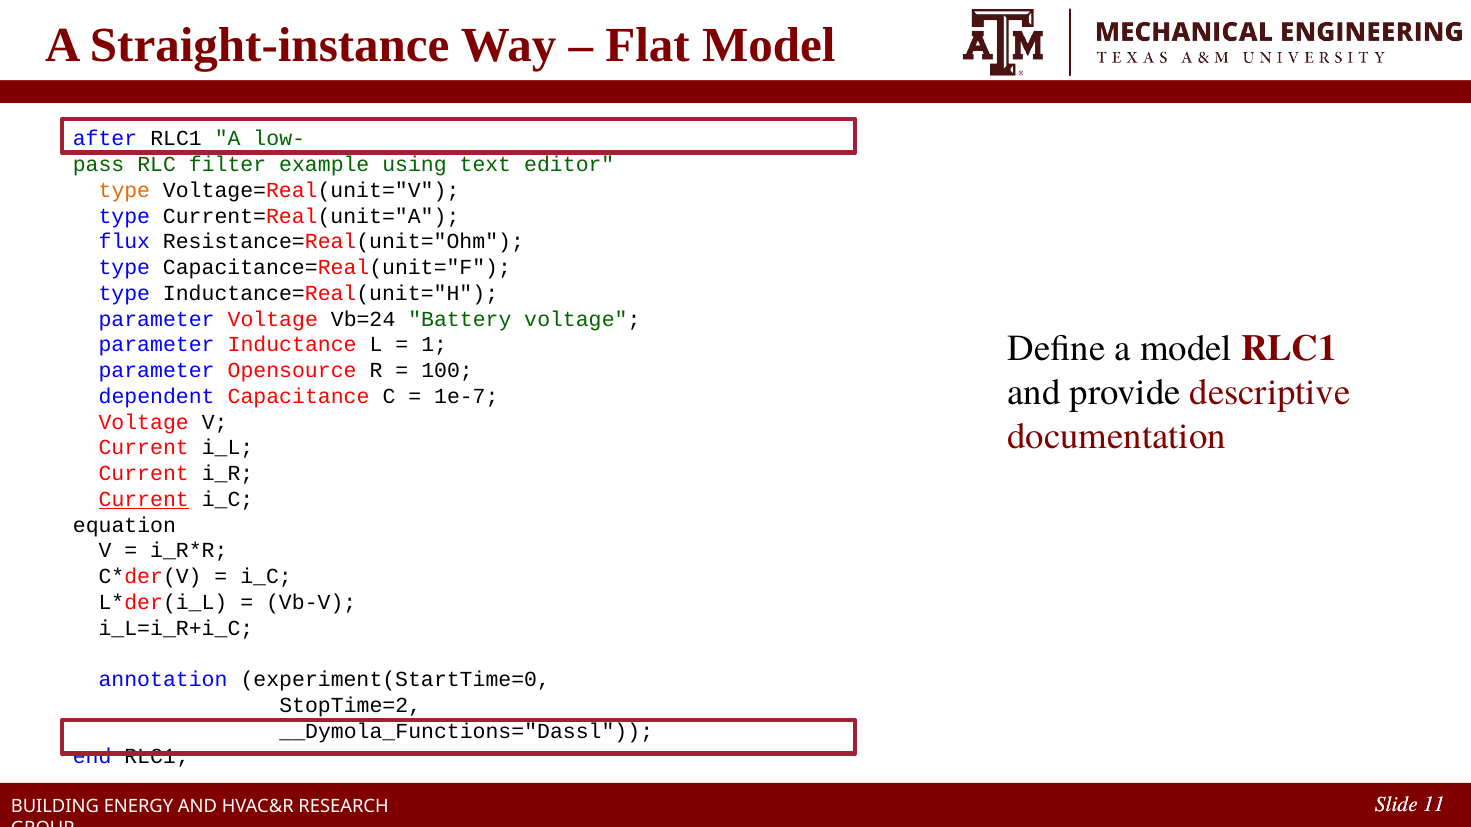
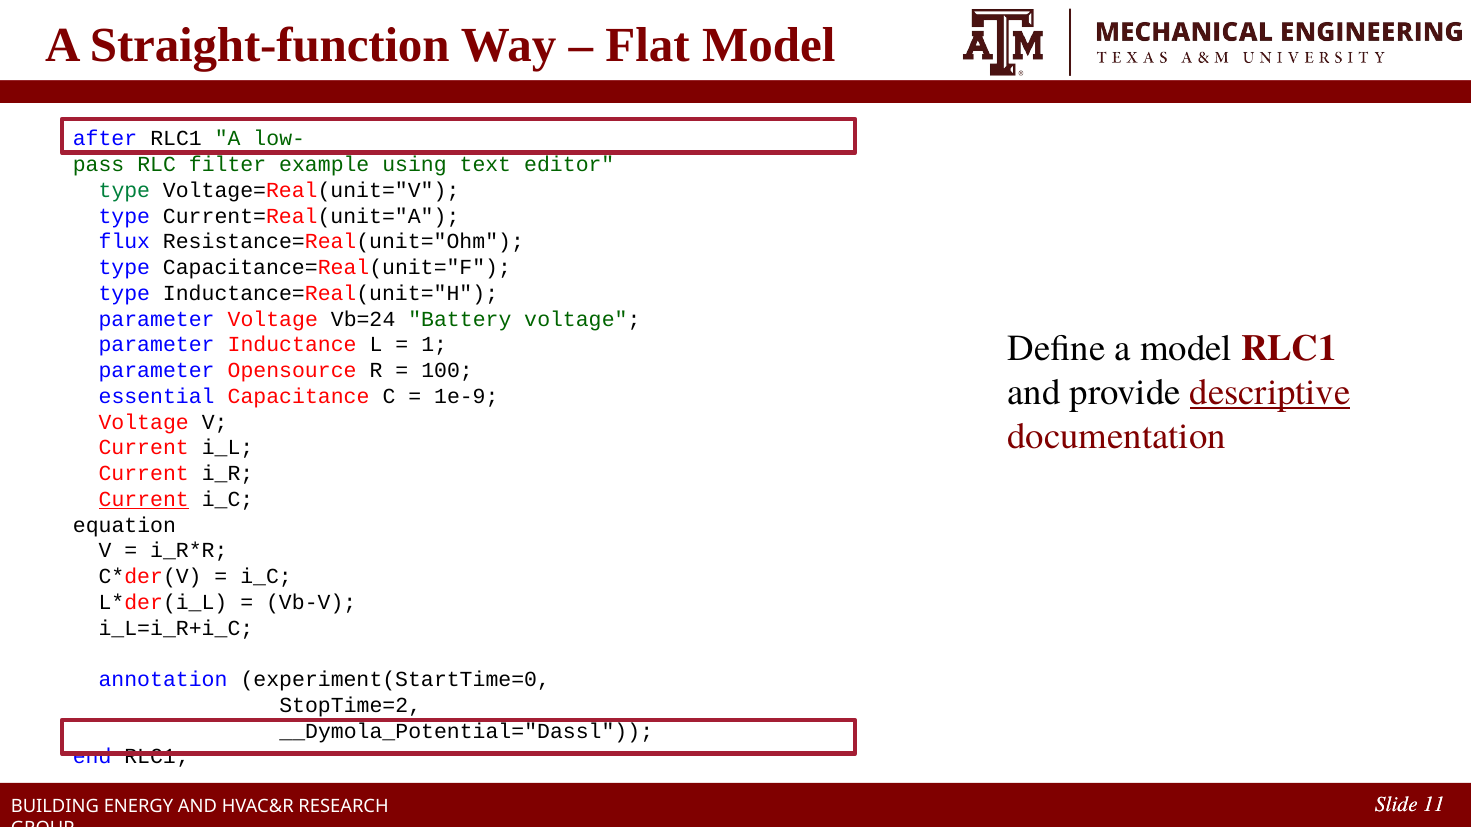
Straight-instance: Straight-instance -> Straight-function
type at (124, 191) colour: orange -> green
descriptive underline: none -> present
dependent: dependent -> essential
1e-7: 1e-7 -> 1e-9
__Dymola_Functions="Dassl: __Dymola_Functions="Dassl -> __Dymola_Potential="Dassl
